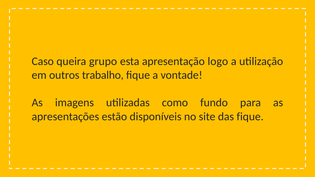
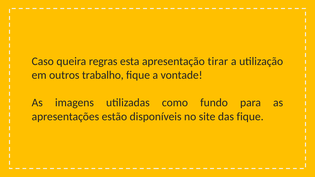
grupo: grupo -> regras
logo: logo -> tirar
